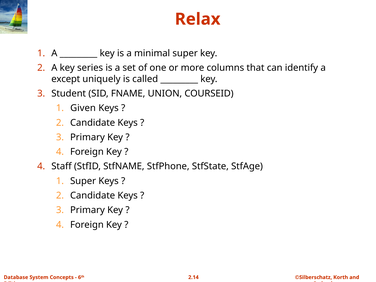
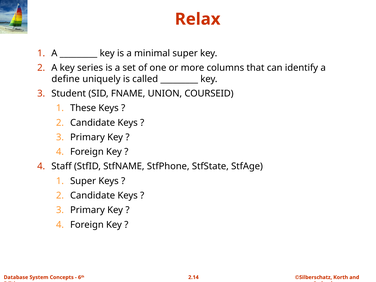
except: except -> define
Given: Given -> These
